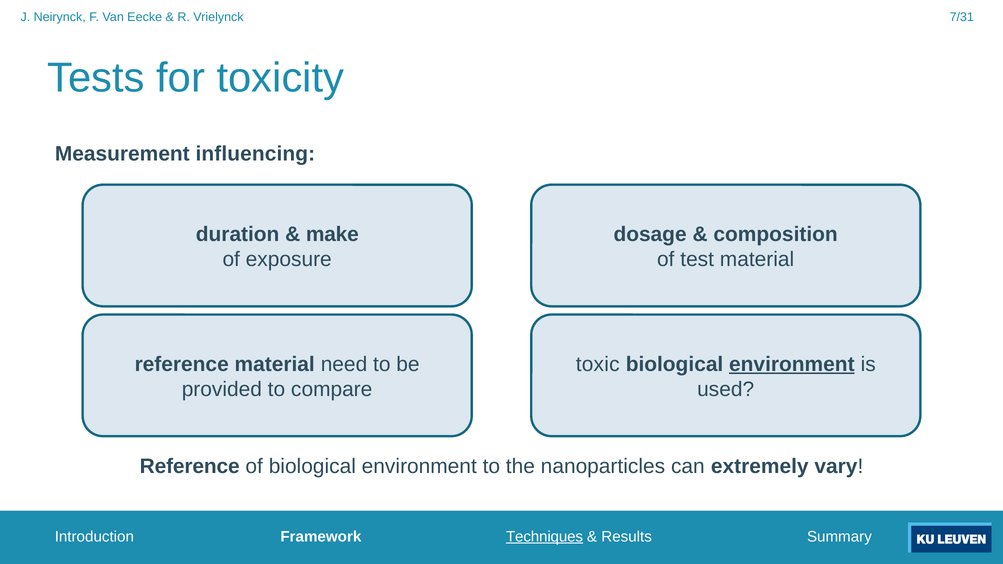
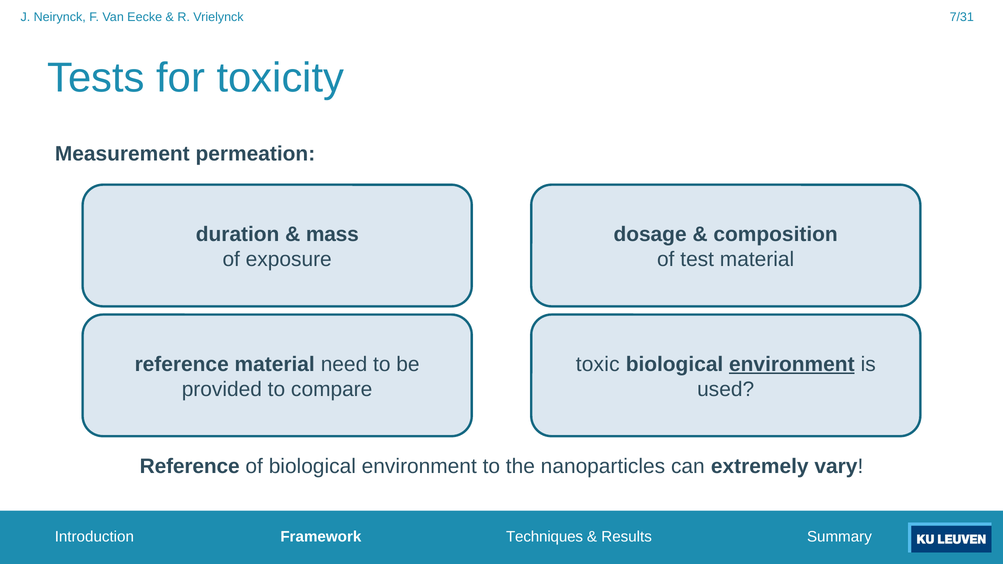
influencing: influencing -> permeation
make: make -> mass
Techniques underline: present -> none
